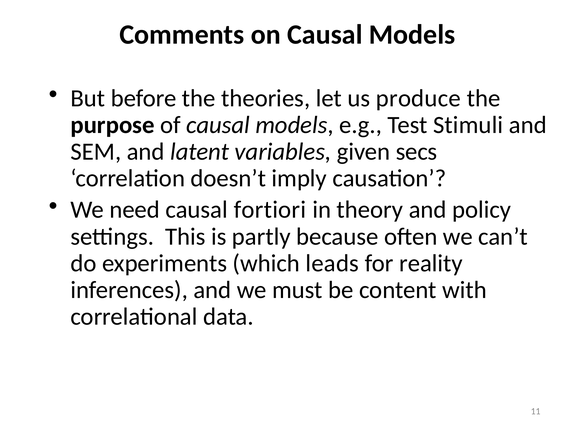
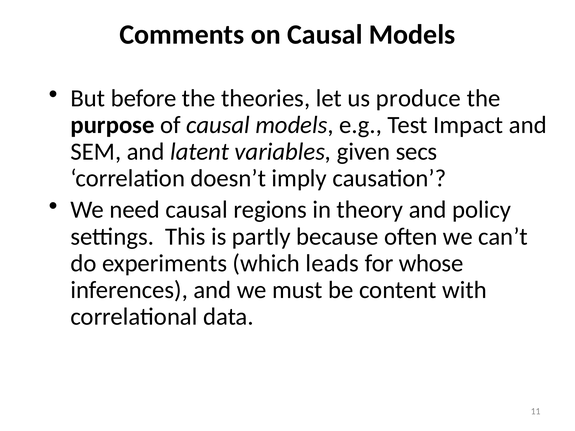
Stimuli: Stimuli -> Impact
fortiori: fortiori -> regions
reality: reality -> whose
